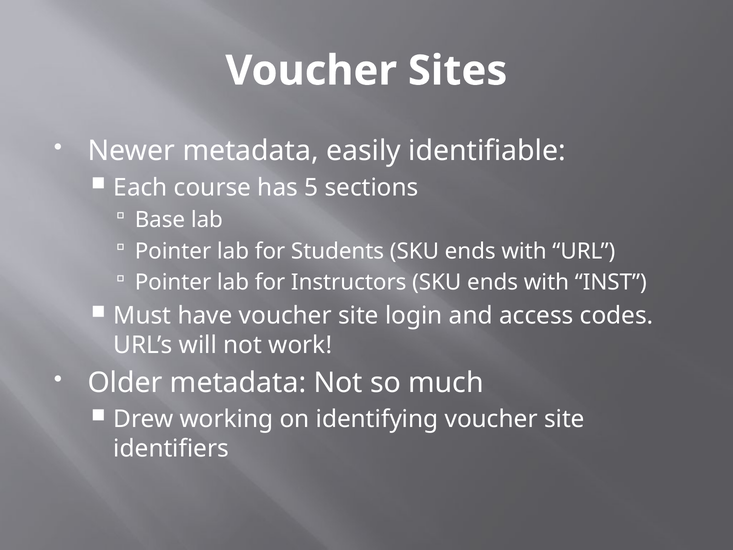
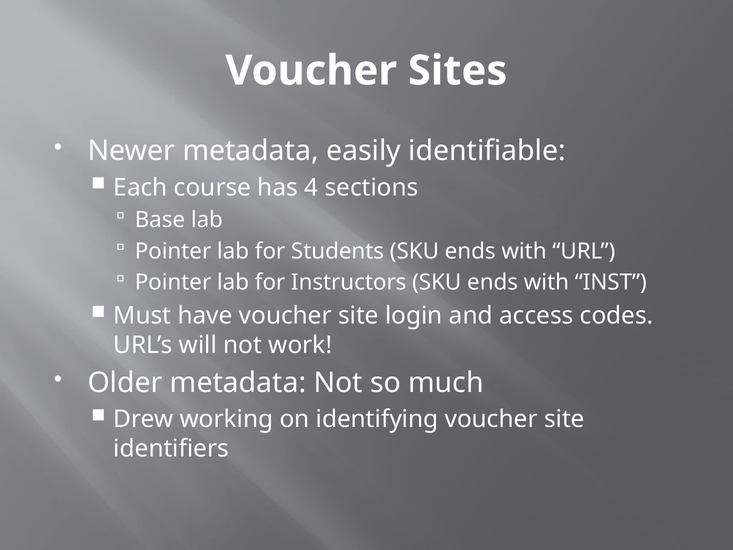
5: 5 -> 4
